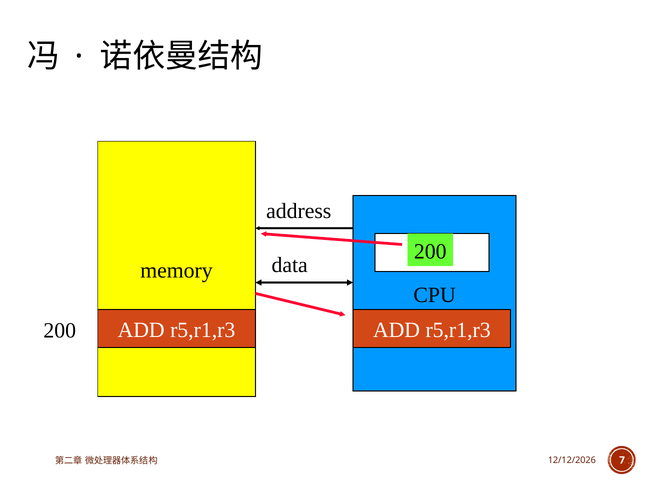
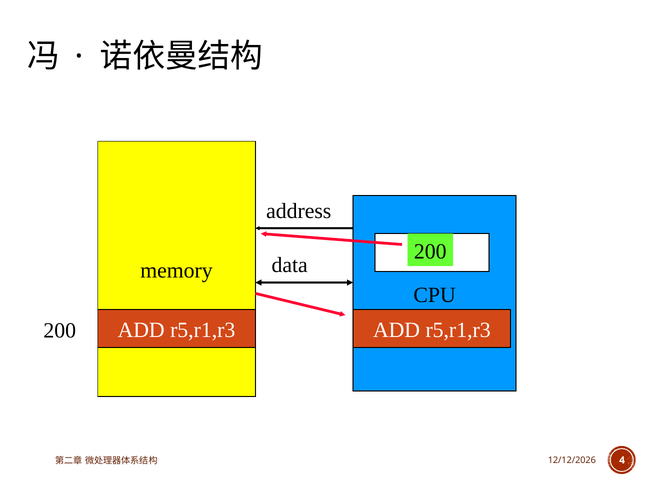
7: 7 -> 4
